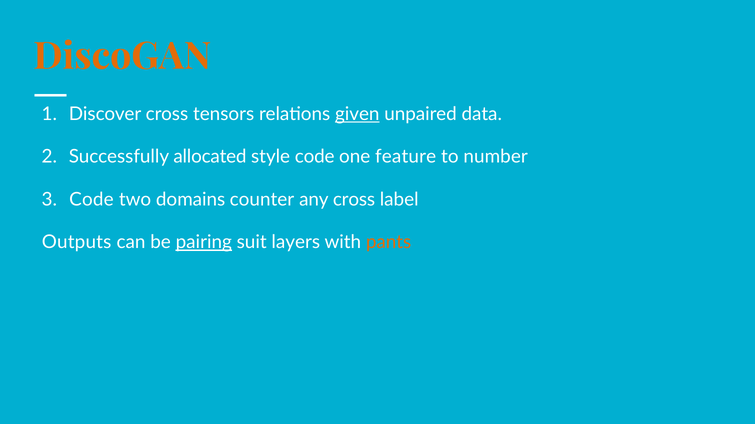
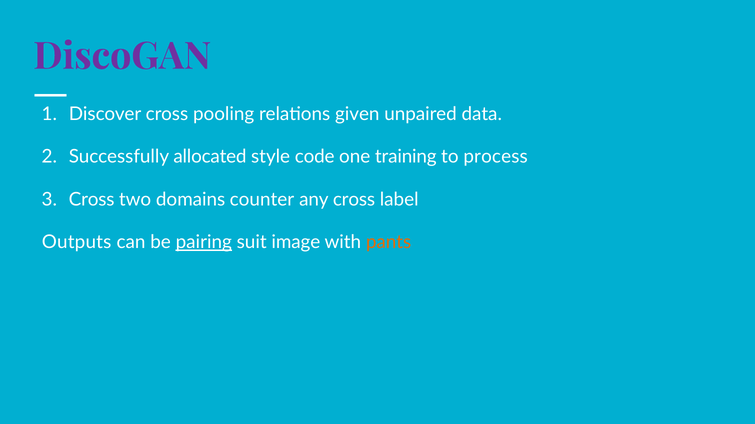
DiscoGAN colour: orange -> purple
tensors: tensors -> pooling
given underline: present -> none
feature: feature -> training
number: number -> process
Code at (91, 200): Code -> Cross
layers: layers -> image
